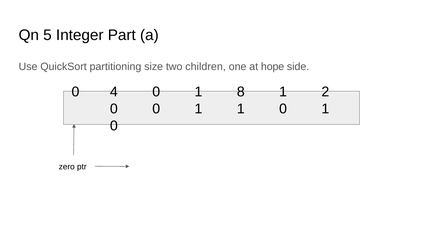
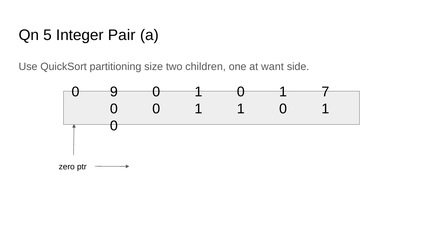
Part: Part -> Pair
hope: hope -> want
4: 4 -> 9
8 at (241, 92): 8 -> 0
2: 2 -> 7
